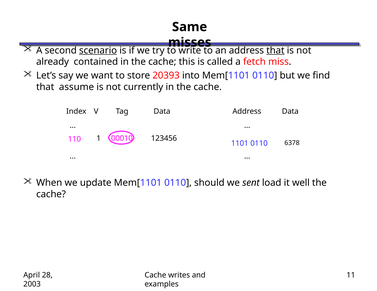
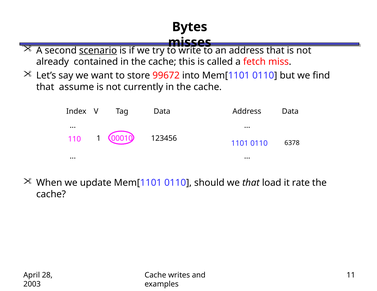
Same: Same -> Bytes
that at (275, 50) underline: present -> none
20393: 20393 -> 99672
we sent: sent -> that
well: well -> rate
